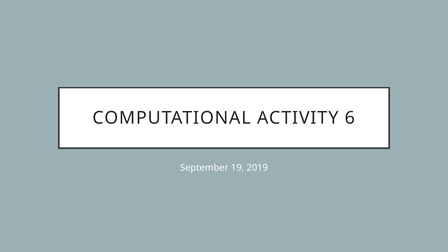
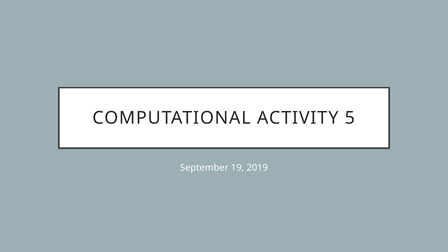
6: 6 -> 5
